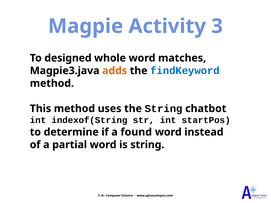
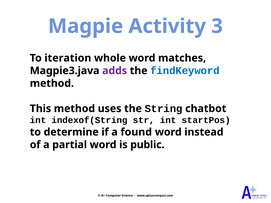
designed: designed -> iteration
adds colour: orange -> purple
is string: string -> public
